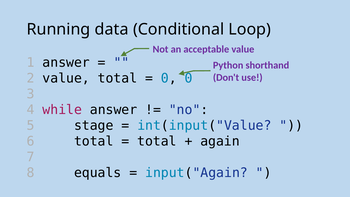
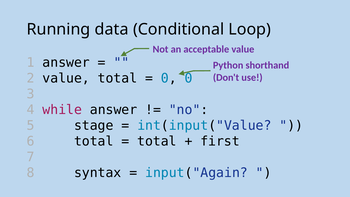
again: again -> first
equals: equals -> syntax
